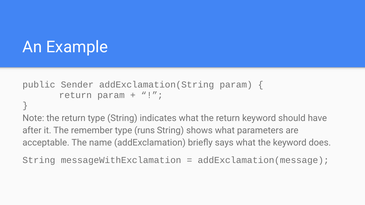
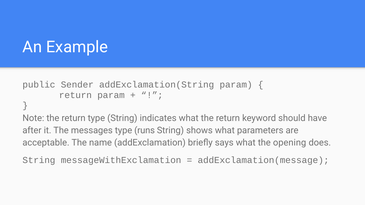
remember: remember -> messages
the keyword: keyword -> opening
